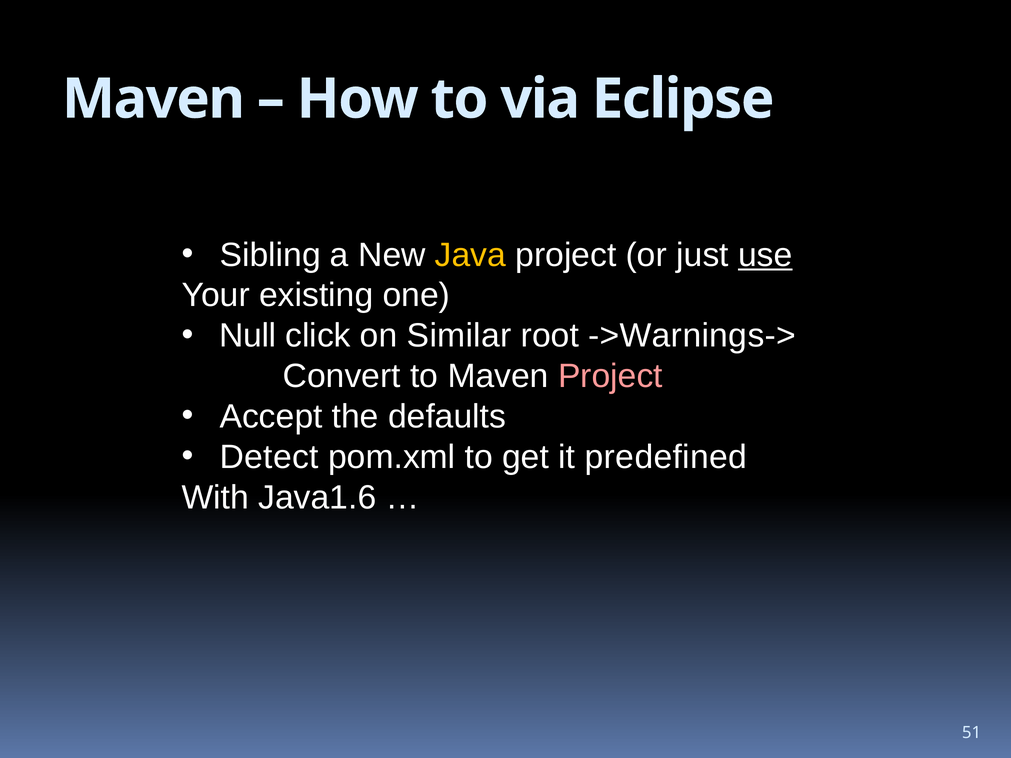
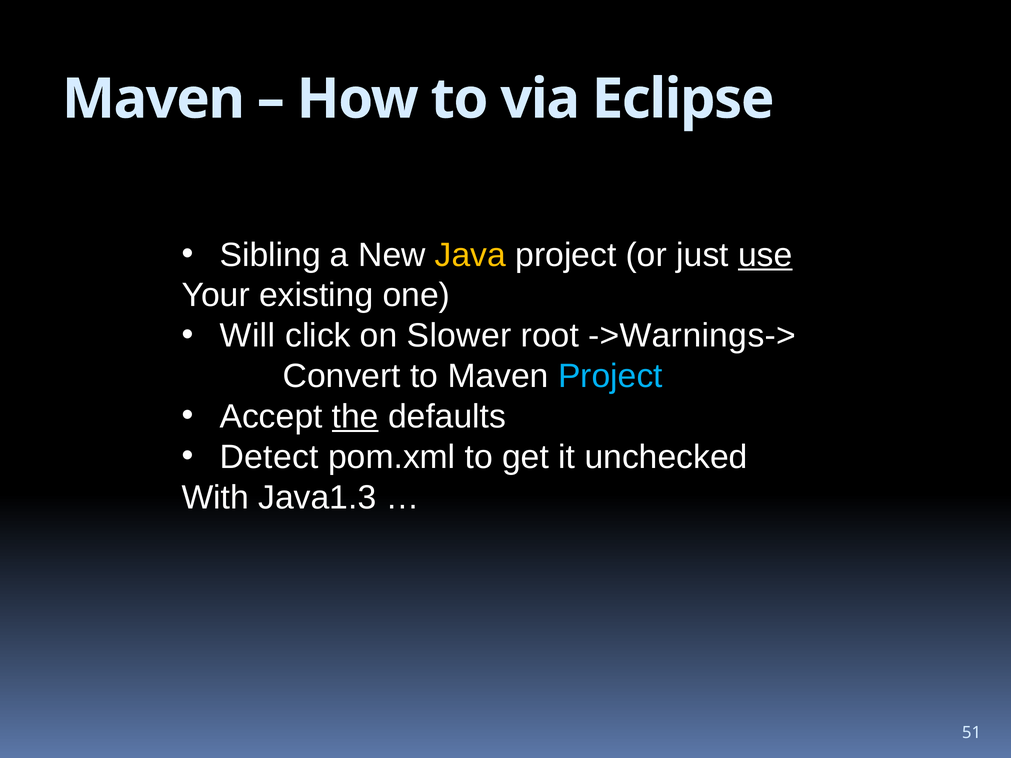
Null: Null -> Will
Similar: Similar -> Slower
Project at (610, 376) colour: pink -> light blue
the underline: none -> present
predefined: predefined -> unchecked
Java1.6: Java1.6 -> Java1.3
